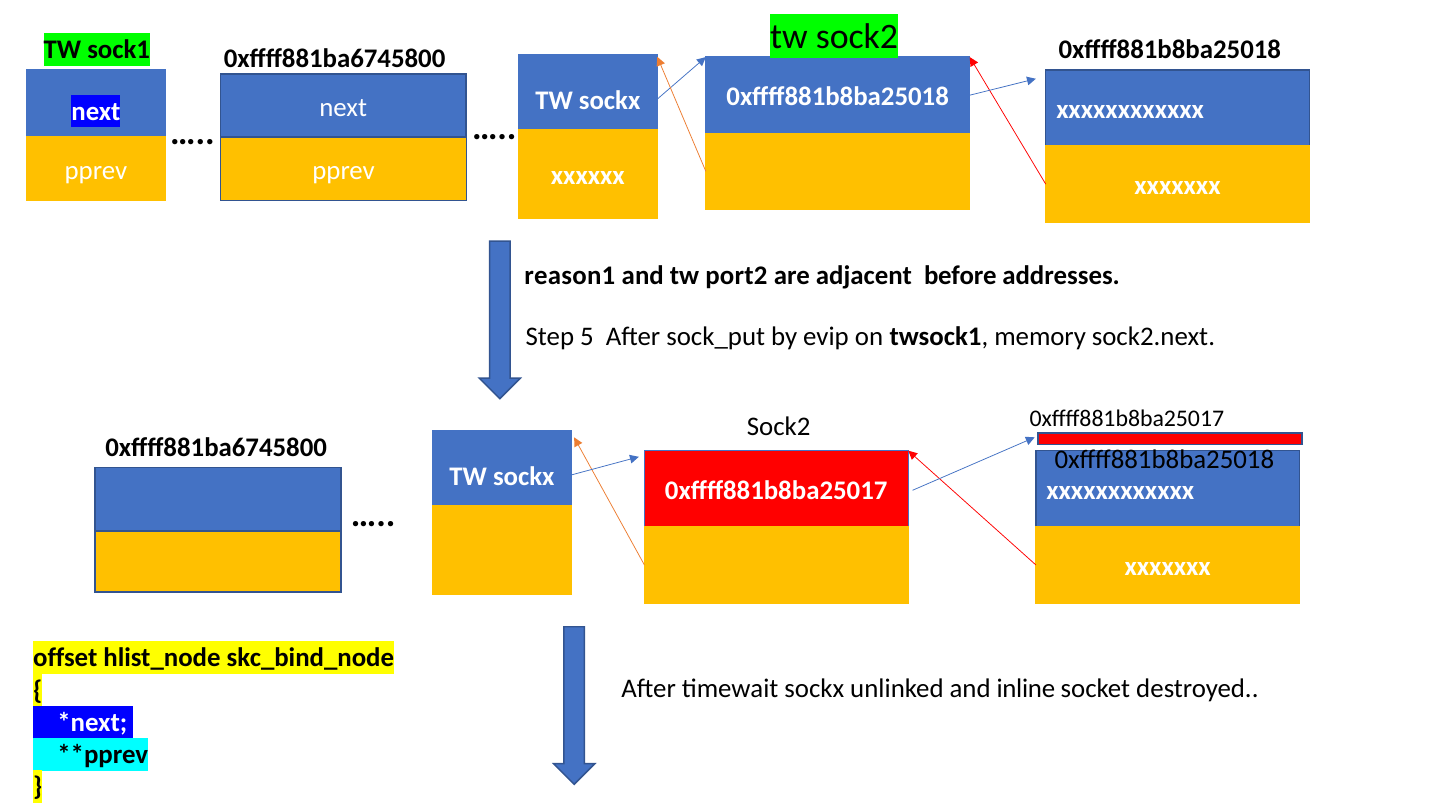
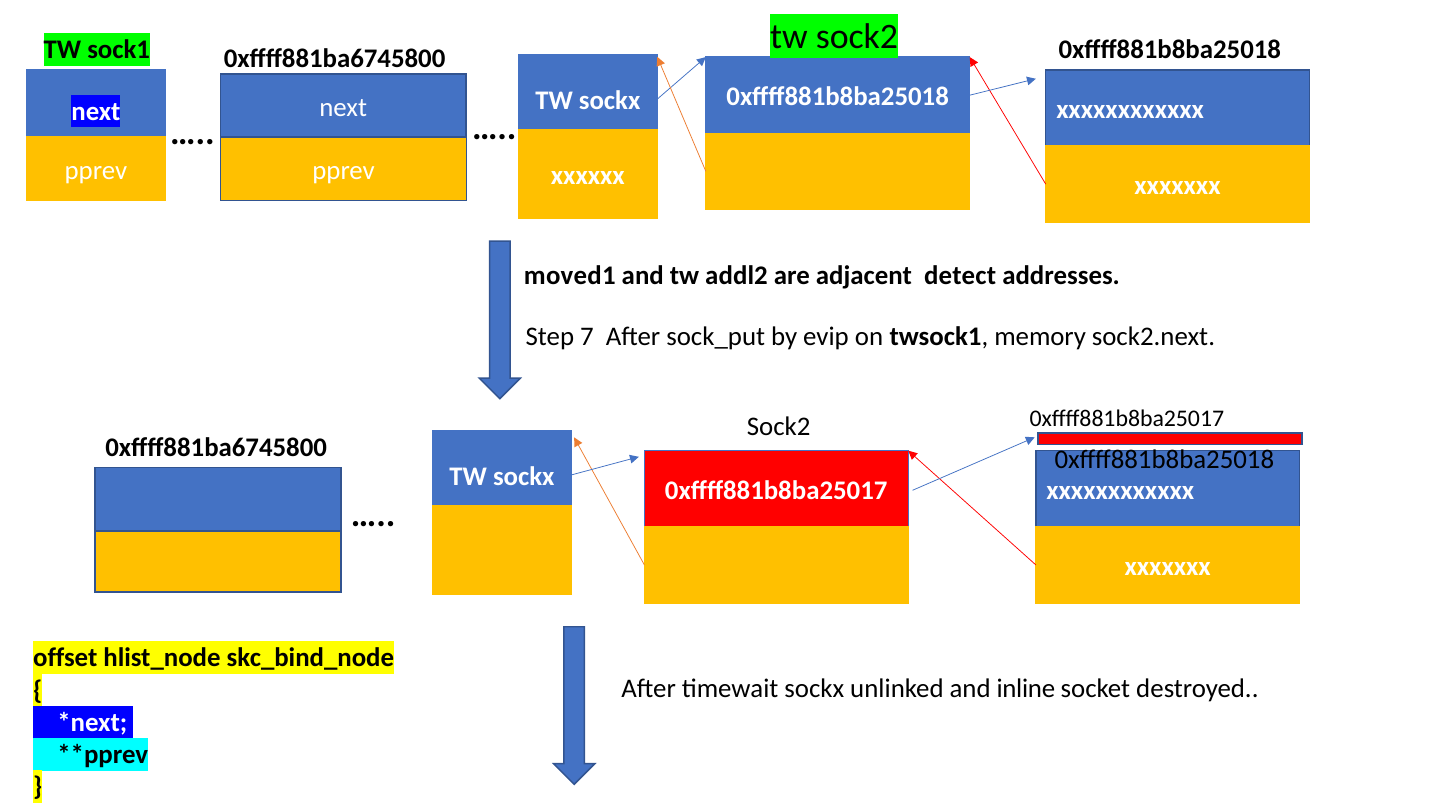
reason1: reason1 -> moved1
port2: port2 -> addl2
before: before -> detect
5: 5 -> 7
